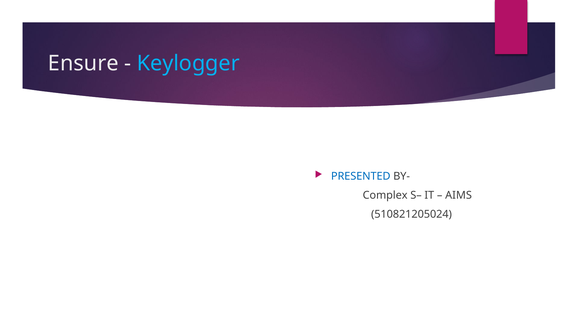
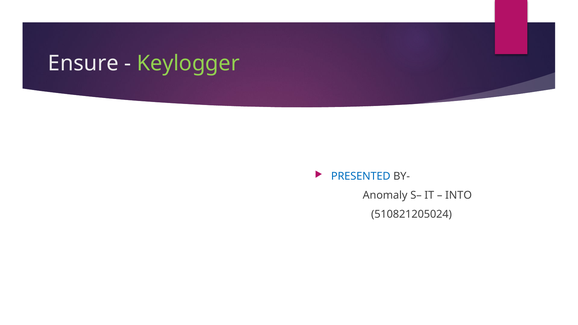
Keylogger colour: light blue -> light green
Complex: Complex -> Anomaly
AIMS: AIMS -> INTO
